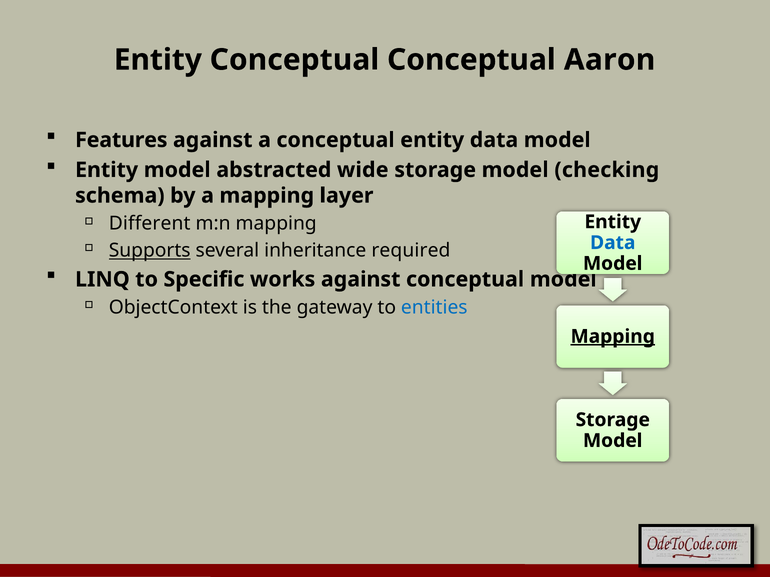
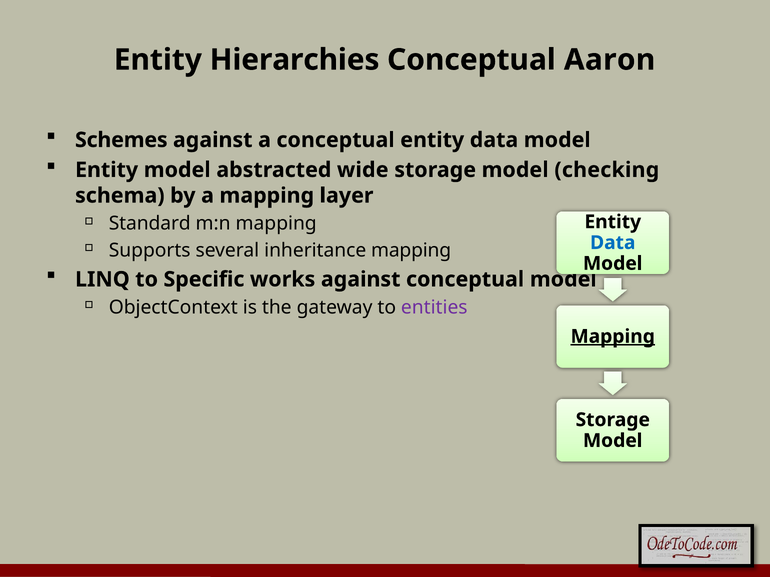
Entity Conceptual: Conceptual -> Hierarchies
Features: Features -> Schemes
Different: Different -> Standard
Supports underline: present -> none
inheritance required: required -> mapping
entities colour: blue -> purple
